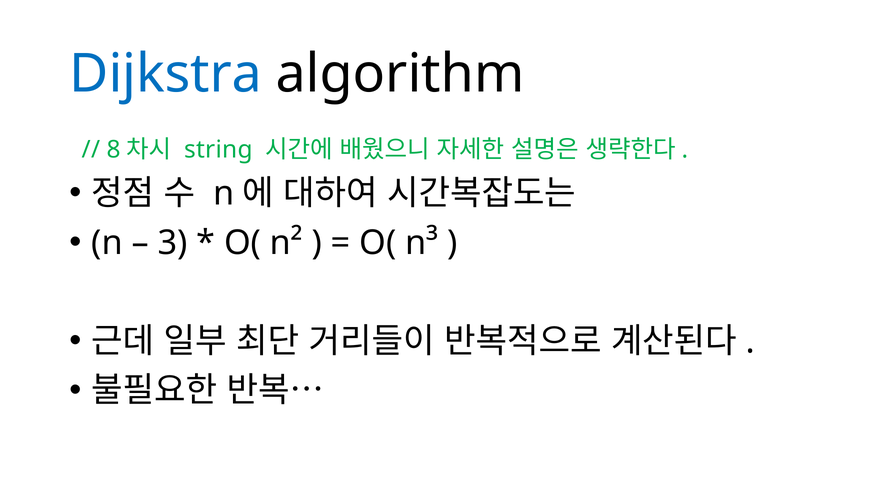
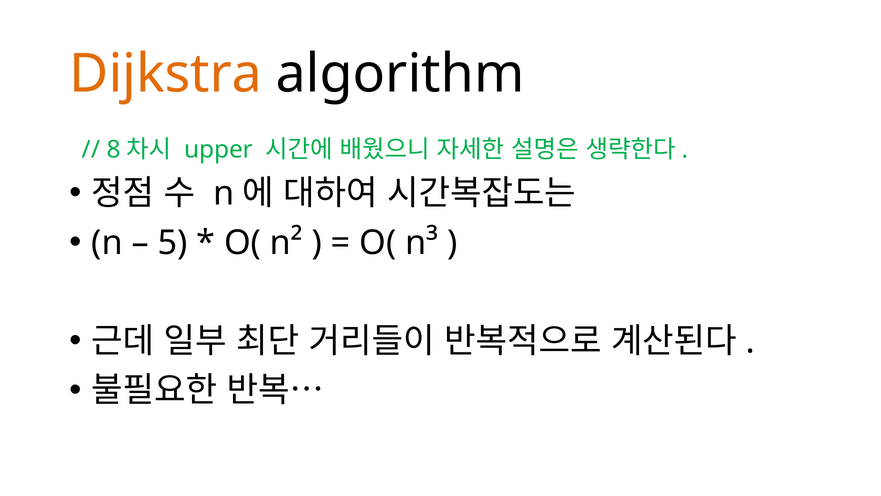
Dijkstra colour: blue -> orange
string: string -> upper
3: 3 -> 5
